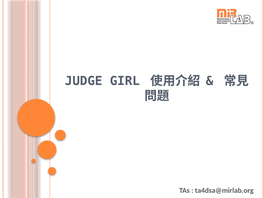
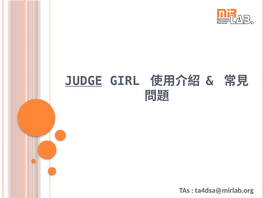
JUDGE underline: none -> present
